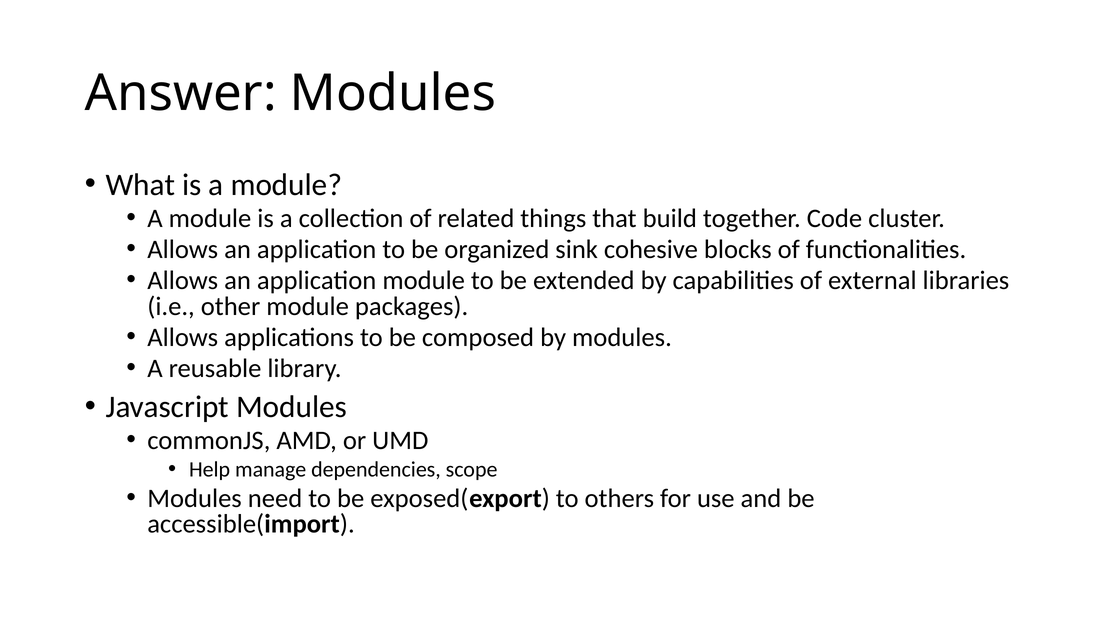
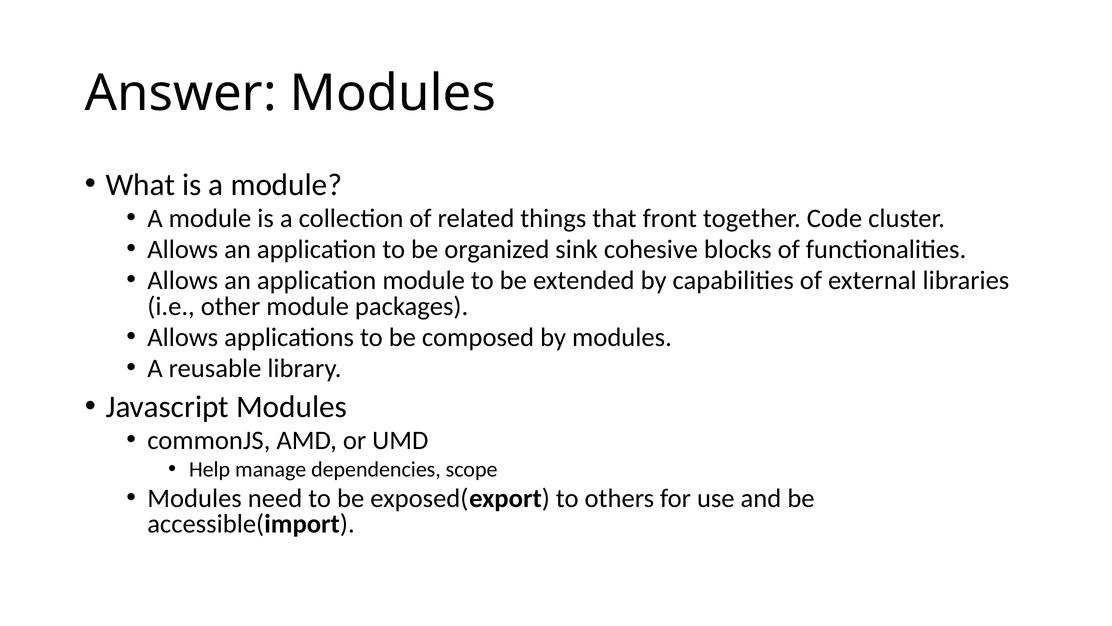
build: build -> front
